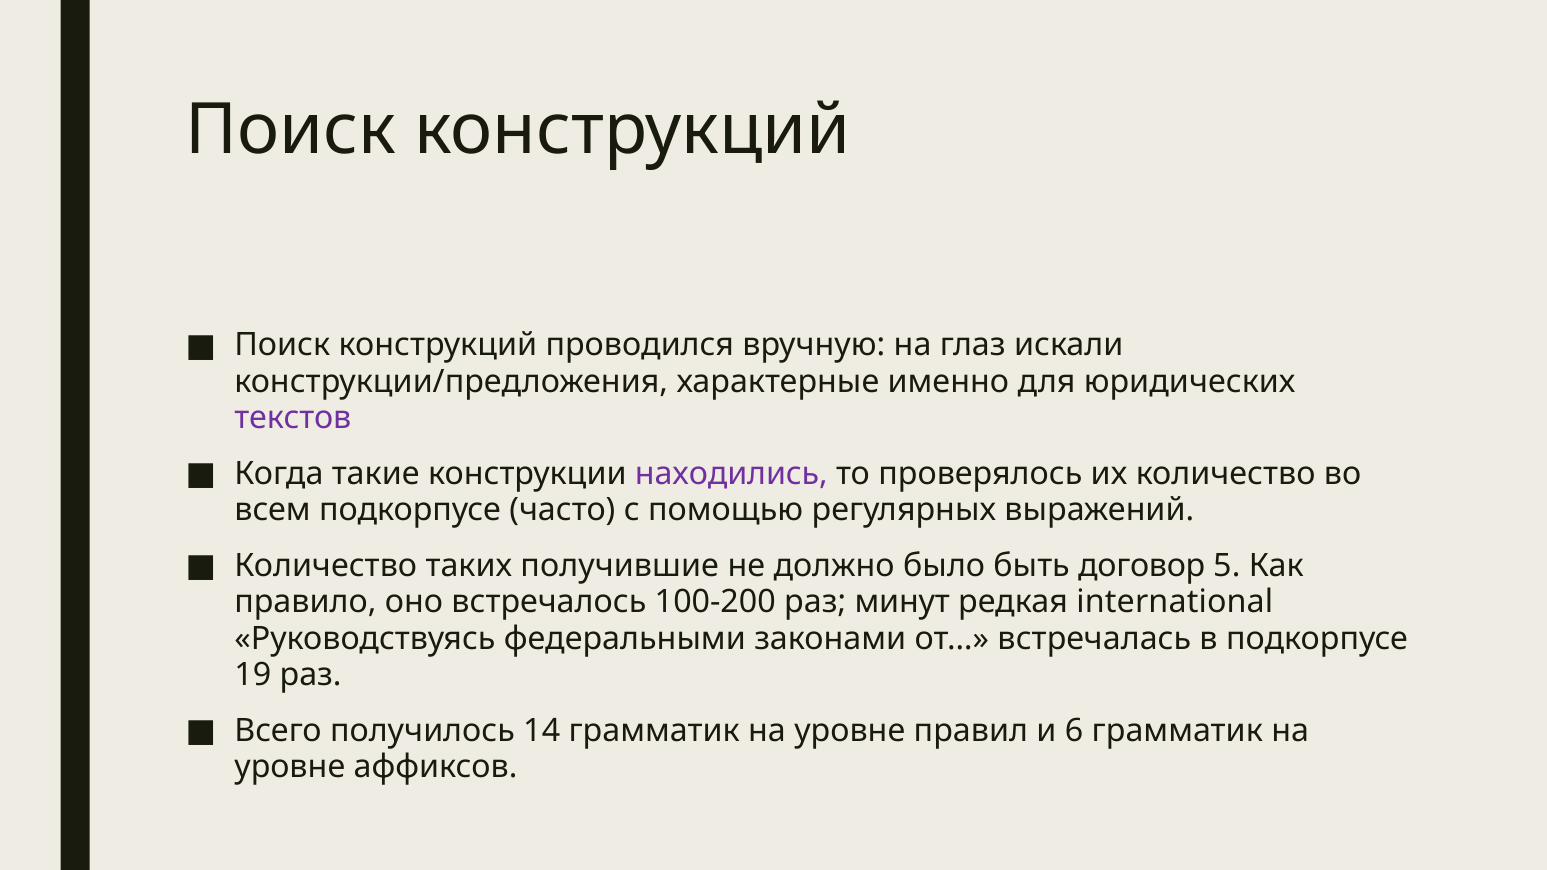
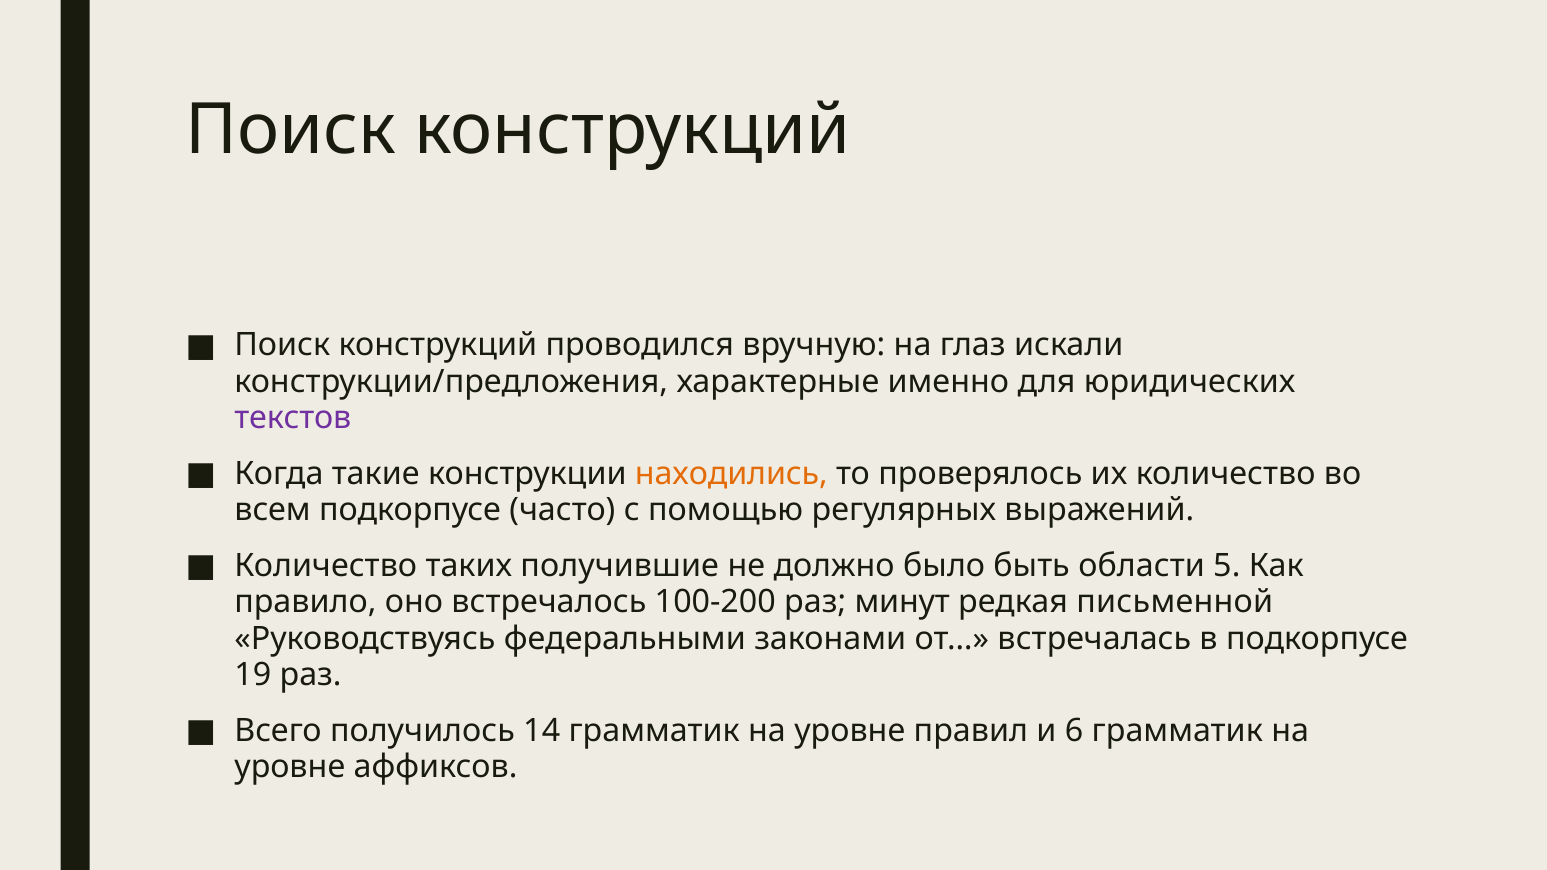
находились colour: purple -> orange
договор: договор -> области
international: international -> письменной
